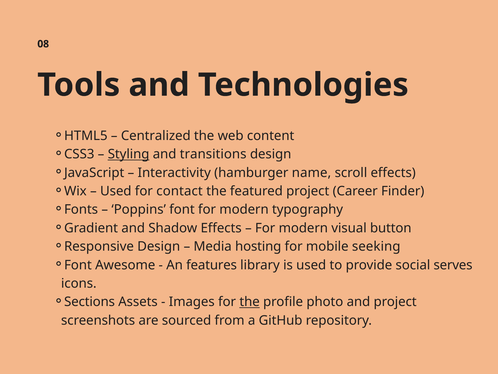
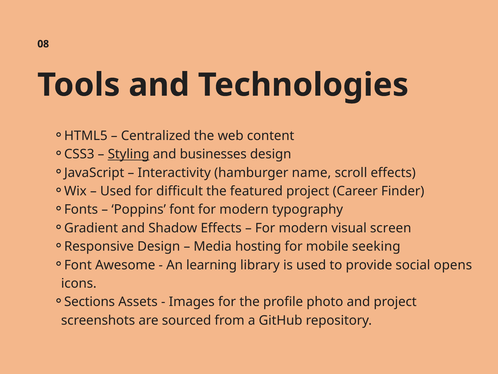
transitions: transitions -> businesses
contact: contact -> difficult
button: button -> screen
features: features -> learning
serves: serves -> opens
the at (250, 302) underline: present -> none
